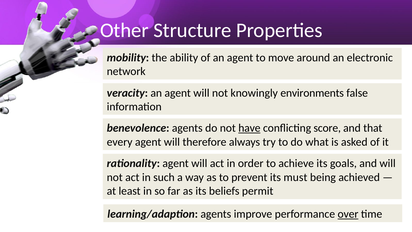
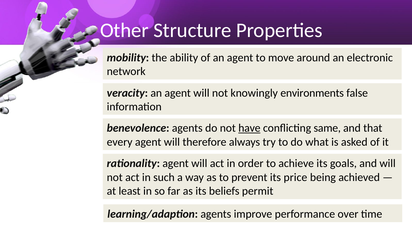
score: score -> same
must: must -> price
over underline: present -> none
